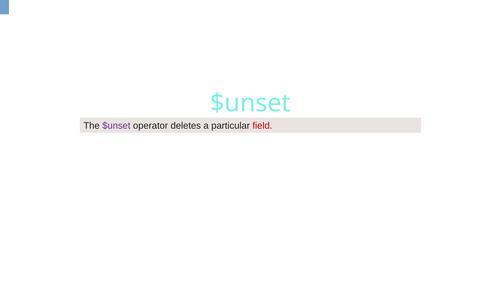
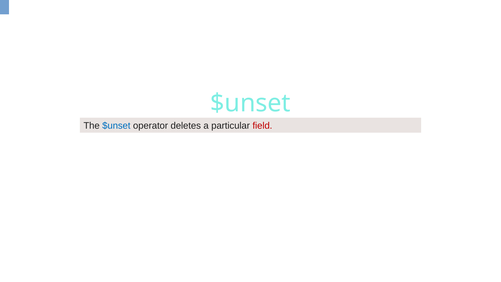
$unset at (116, 126) colour: purple -> blue
